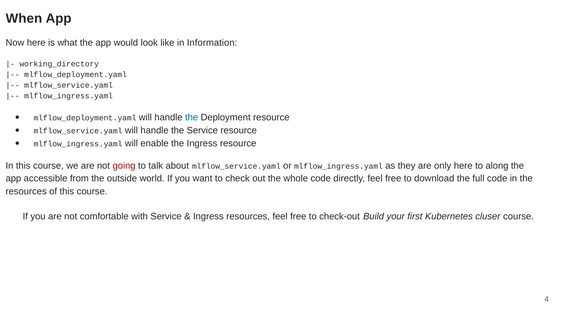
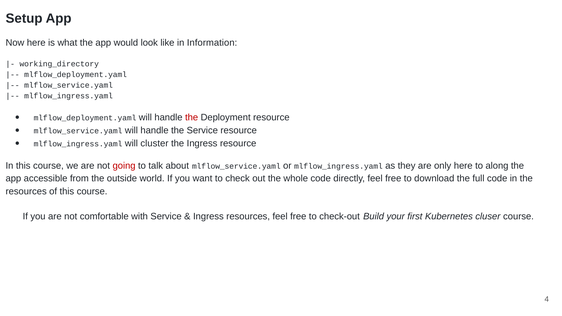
When: When -> Setup
the at (192, 118) colour: blue -> red
enable: enable -> cluster
